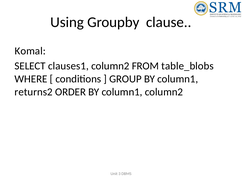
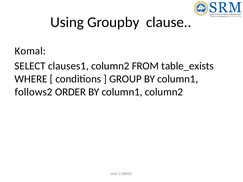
table_blobs: table_blobs -> table_exists
returns2: returns2 -> follows2
